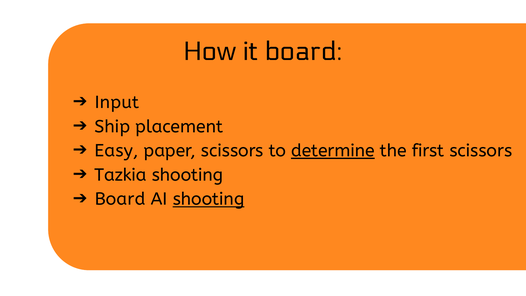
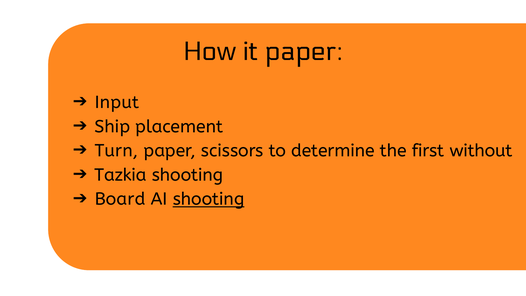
it board: board -> paper
Easy: Easy -> Turn
determine underline: present -> none
first scissors: scissors -> without
